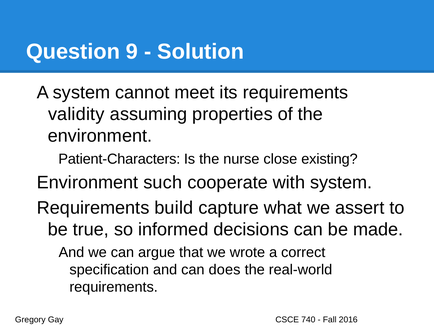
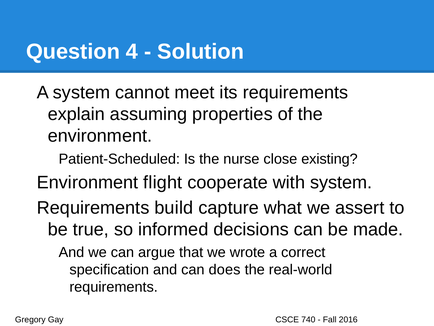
9: 9 -> 4
validity: validity -> explain
Patient-Characters: Patient-Characters -> Patient-Scheduled
such: such -> flight
